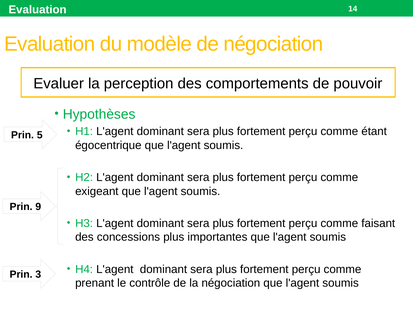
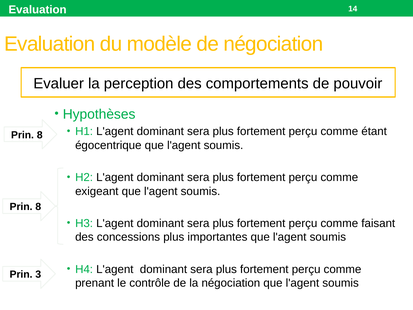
5 at (40, 135): 5 -> 8
9 at (38, 207): 9 -> 8
